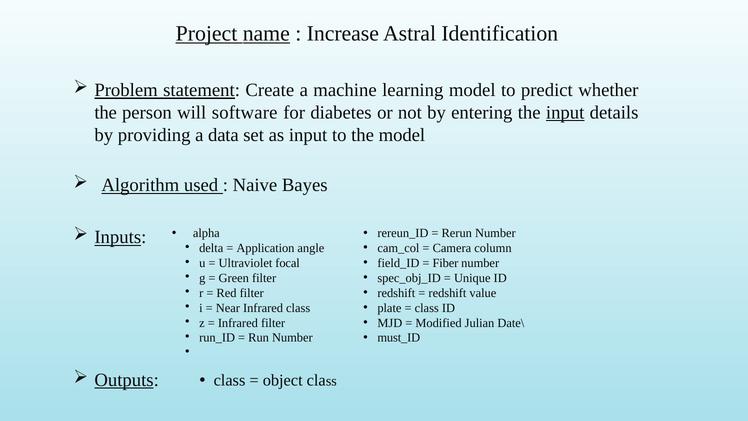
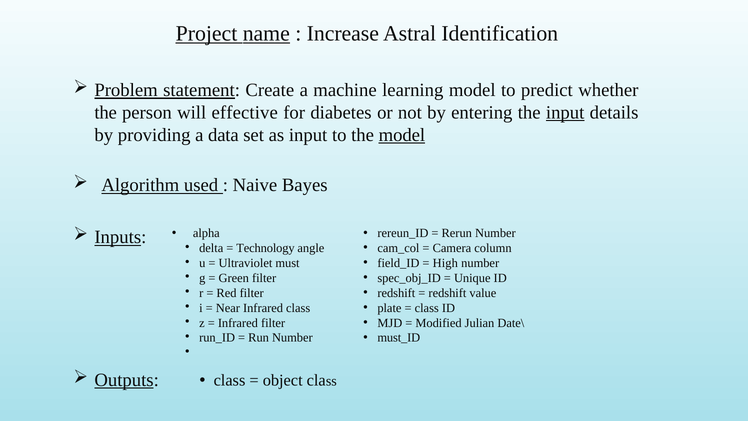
software: software -> effective
model at (402, 135) underline: none -> present
Application: Application -> Technology
Fiber: Fiber -> High
focal: focal -> must
